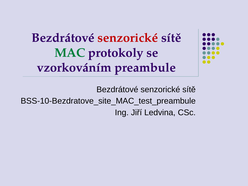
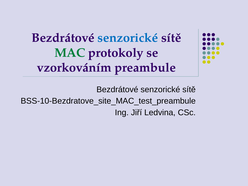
senzorické at (128, 38) colour: red -> blue
